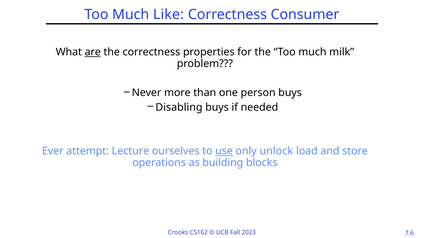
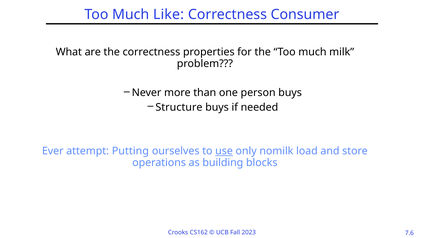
are underline: present -> none
Disabling: Disabling -> Structure
Lecture: Lecture -> Putting
unlock: unlock -> nomilk
